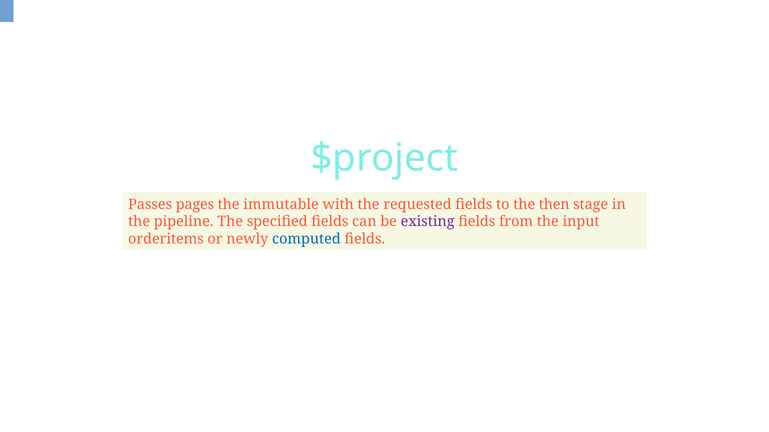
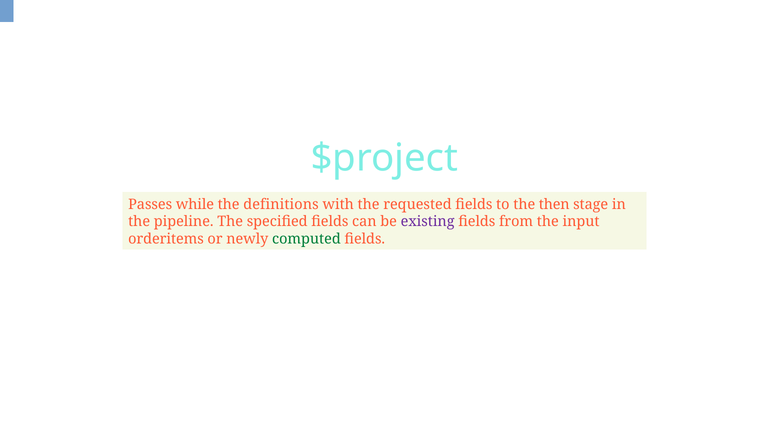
pages: pages -> while
immutable: immutable -> definitions
computed colour: blue -> green
